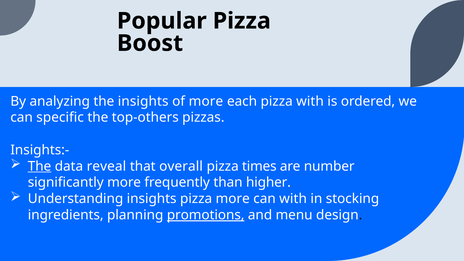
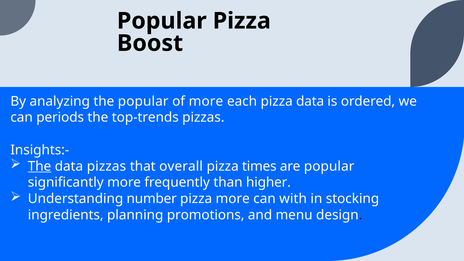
the insights: insights -> popular
pizza with: with -> data
specific: specific -> periods
top-others: top-others -> top-trends
data reveal: reveal -> pizzas
are number: number -> popular
Understanding insights: insights -> number
promotions underline: present -> none
